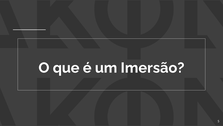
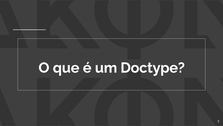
Imersão: Imersão -> Doctype
